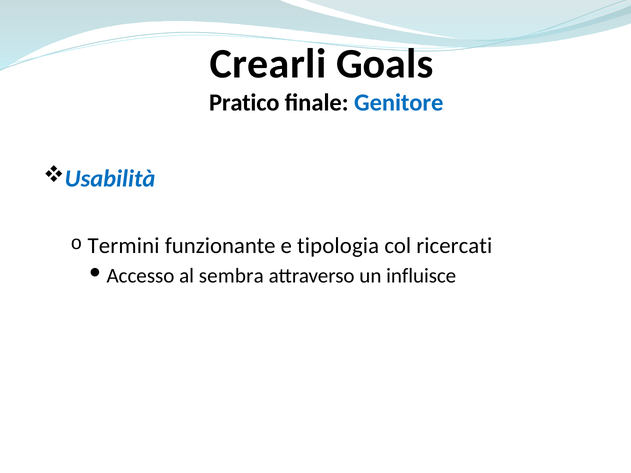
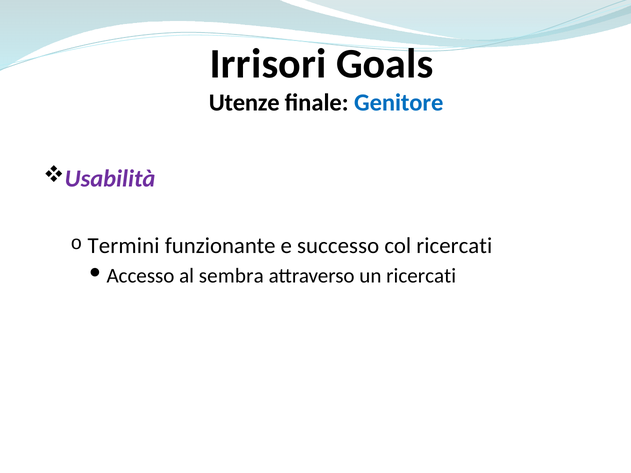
Crearli: Crearli -> Irrisori
Pratico: Pratico -> Utenze
Usabilità colour: blue -> purple
tipologia: tipologia -> successo
un influisce: influisce -> ricercati
